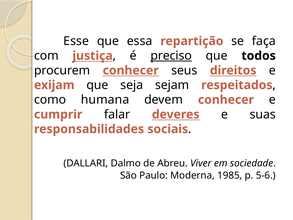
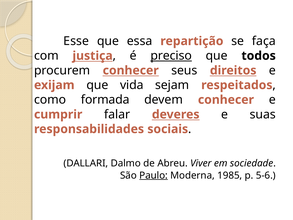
seja: seja -> vida
humana: humana -> formada
Paulo underline: none -> present
